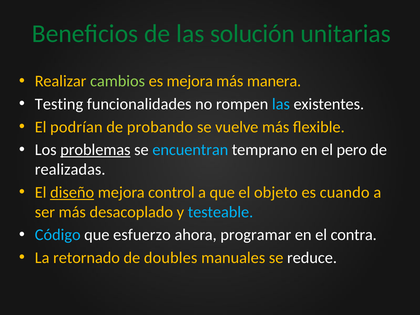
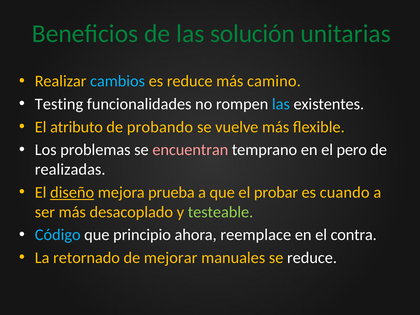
cambios colour: light green -> light blue
es mejora: mejora -> reduce
manera: manera -> camino
podrían: podrían -> atributo
problemas underline: present -> none
encuentran colour: light blue -> pink
control: control -> prueba
objeto: objeto -> probar
testeable colour: light blue -> light green
esfuerzo: esfuerzo -> principio
programar: programar -> reemplace
doubles: doubles -> mejorar
